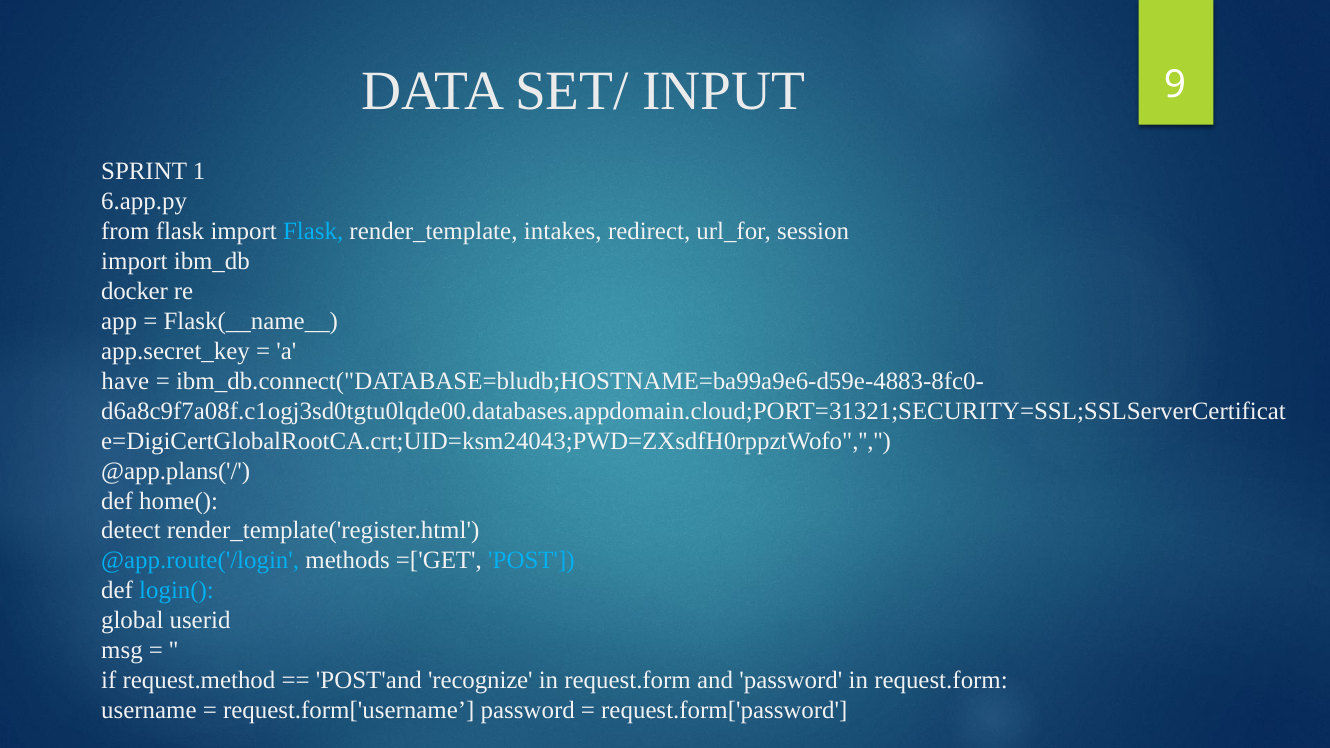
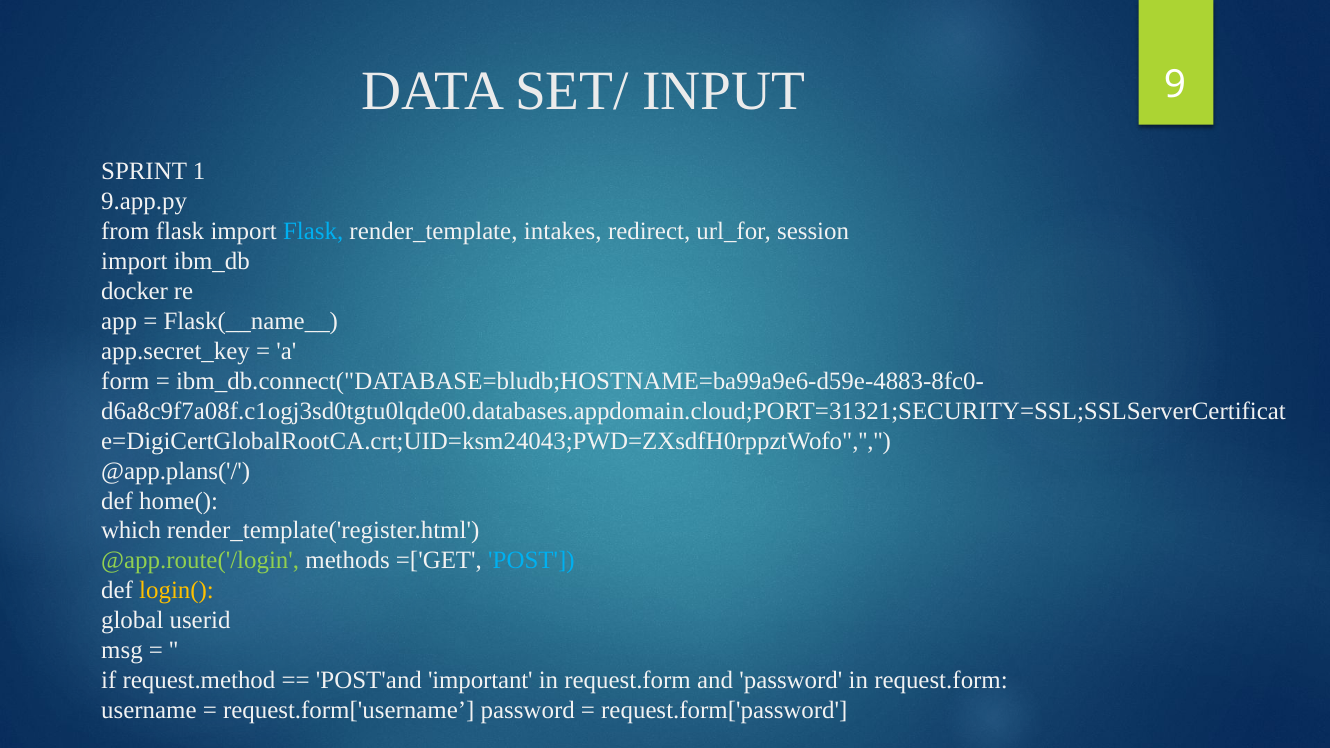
6.app.py: 6.app.py -> 9.app.py
have: have -> form
detect: detect -> which
@app.route('/login colour: light blue -> light green
login( colour: light blue -> yellow
recognize: recognize -> important
